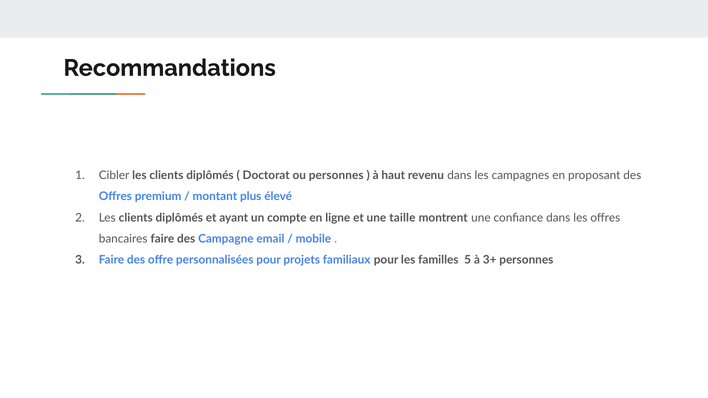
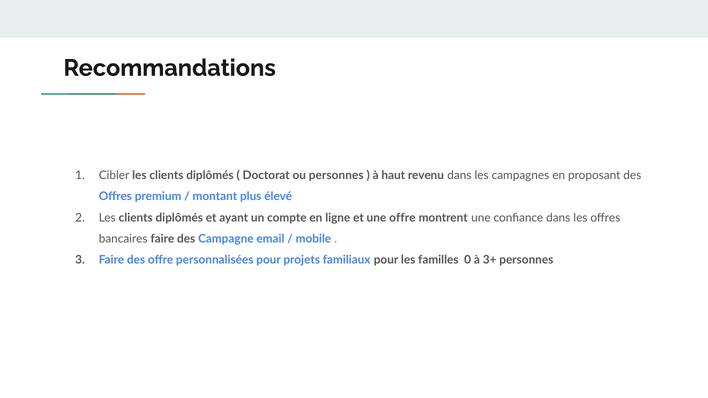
une taille: taille -> offre
5: 5 -> 0
